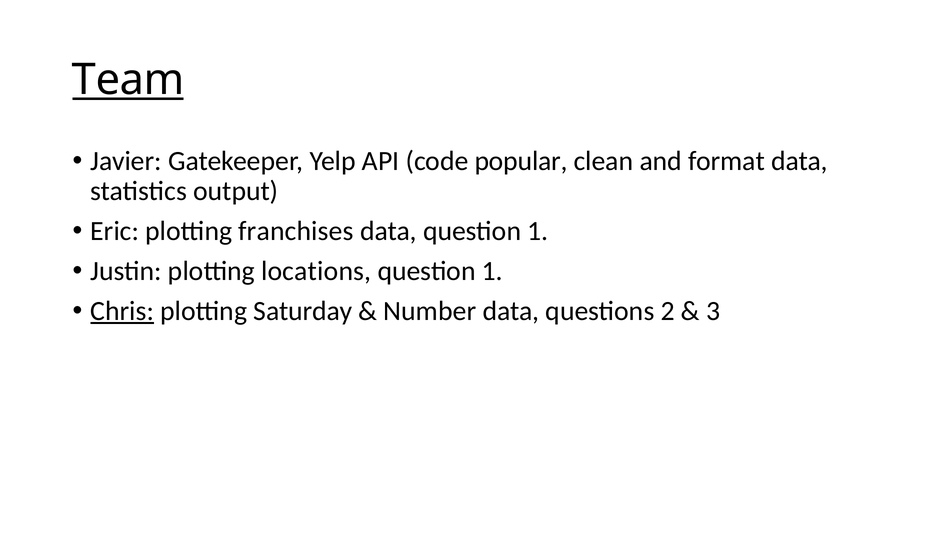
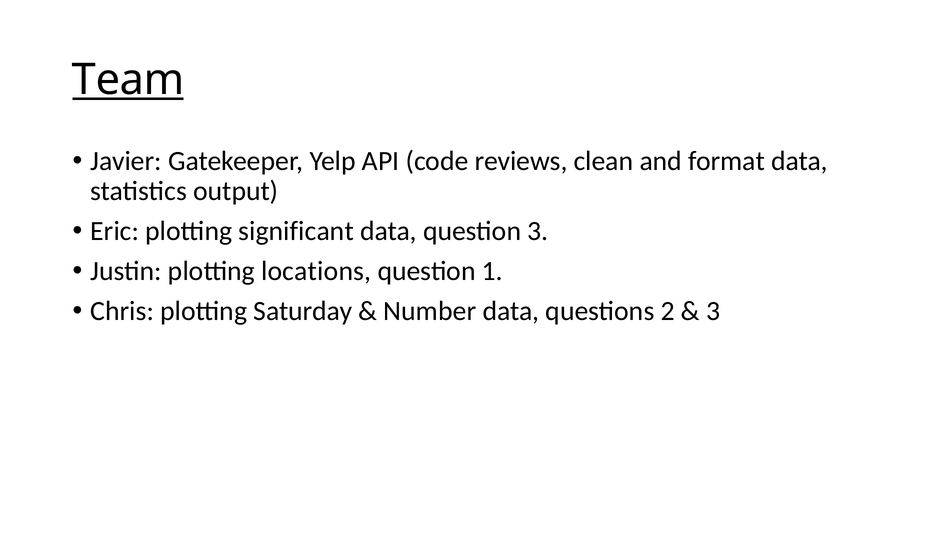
popular: popular -> reviews
franchises: franchises -> significant
data question 1: 1 -> 3
Chris underline: present -> none
